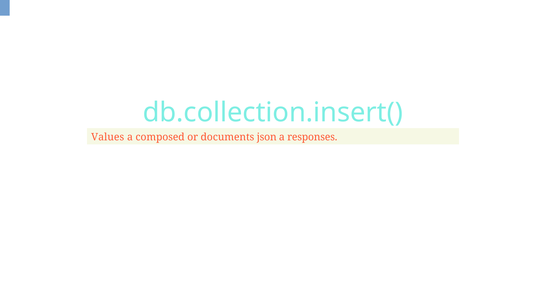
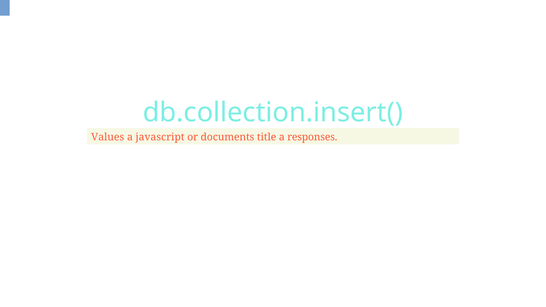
composed: composed -> javascript
json: json -> title
